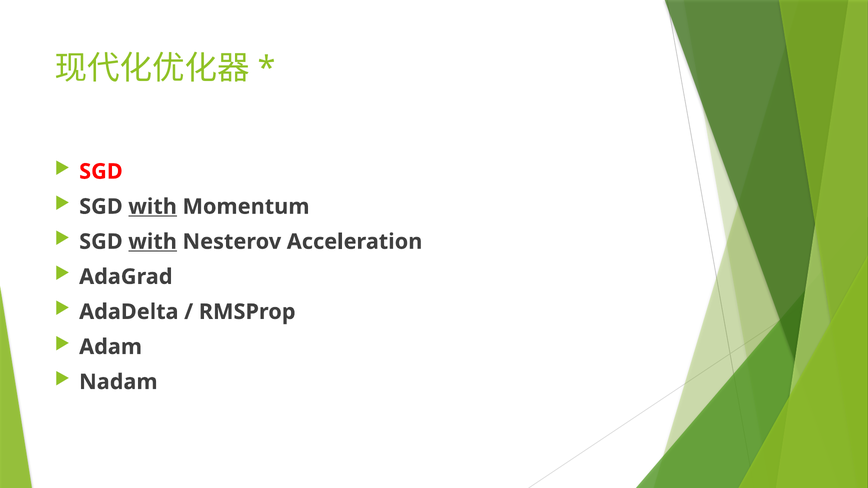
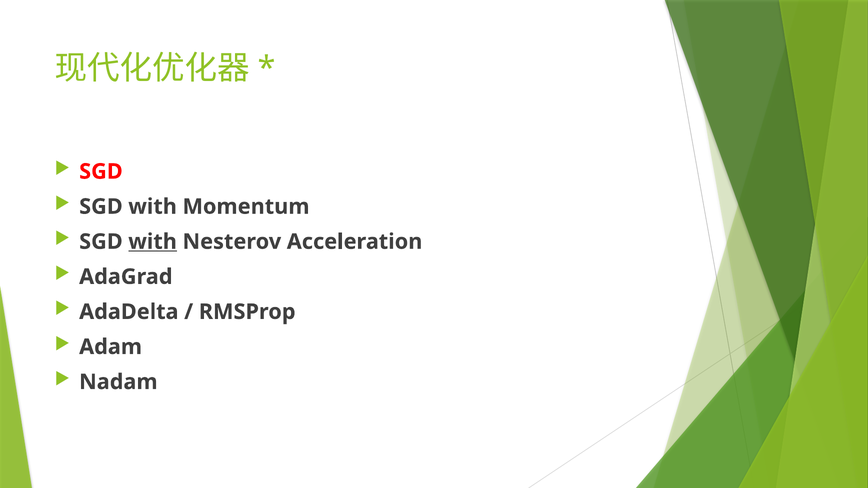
with at (153, 207) underline: present -> none
